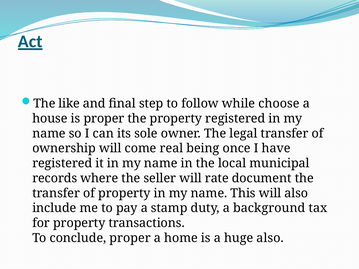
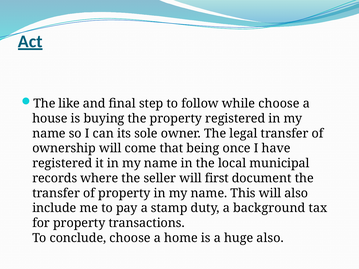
is proper: proper -> buying
real: real -> that
rate: rate -> first
conclude proper: proper -> choose
